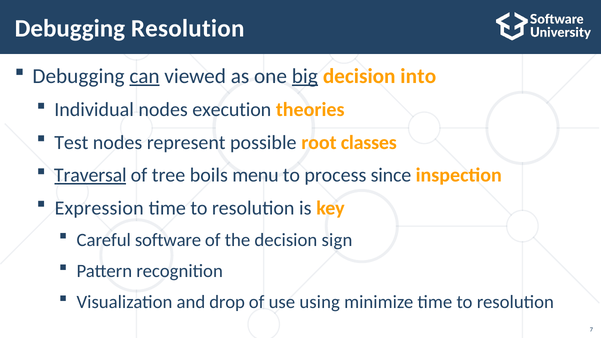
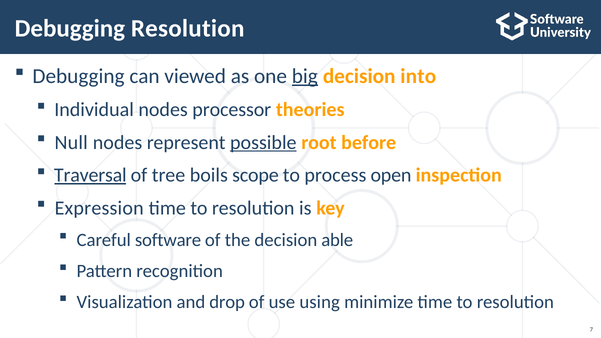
can underline: present -> none
execution: execution -> processor
Test: Test -> Null
possible underline: none -> present
classes: classes -> before
menu: menu -> scope
since: since -> open
sign: sign -> able
